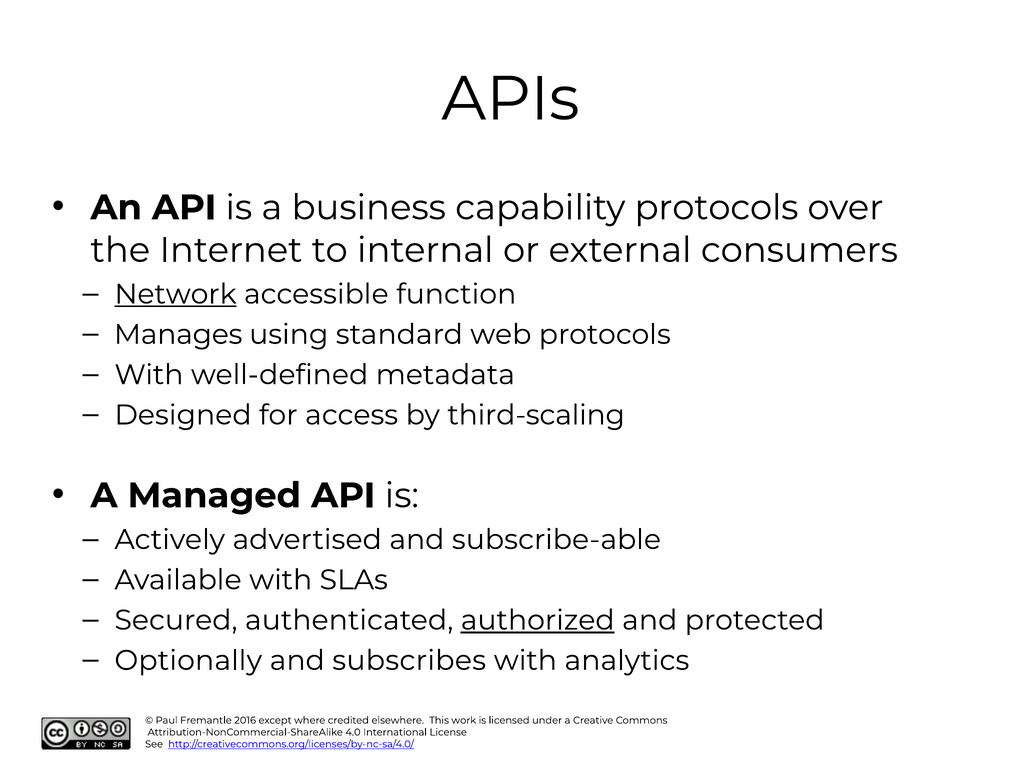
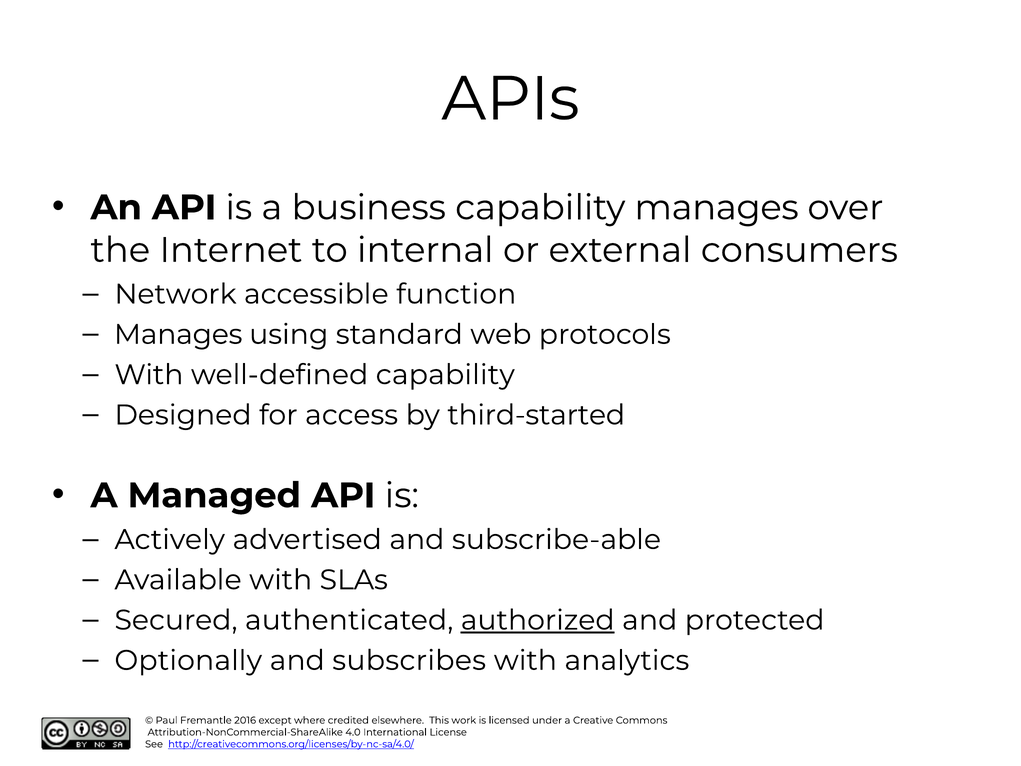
capability protocols: protocols -> manages
Network underline: present -> none
well-defined metadata: metadata -> capability
third-scaling: third-scaling -> third-started
